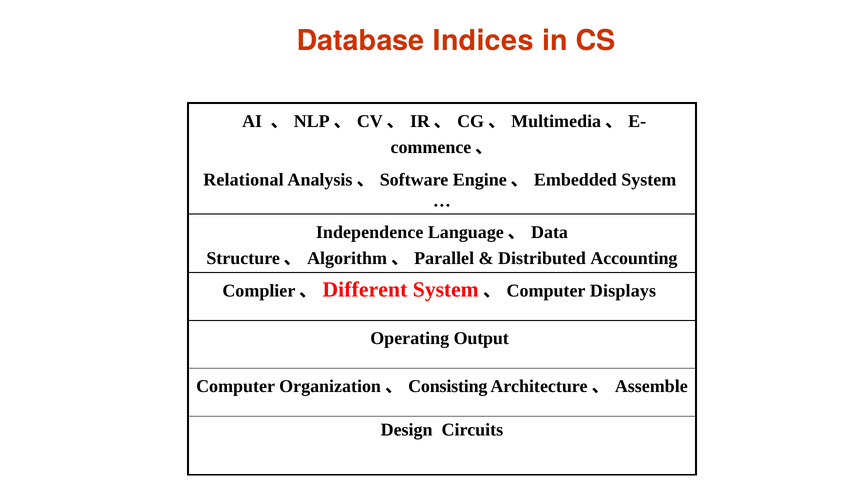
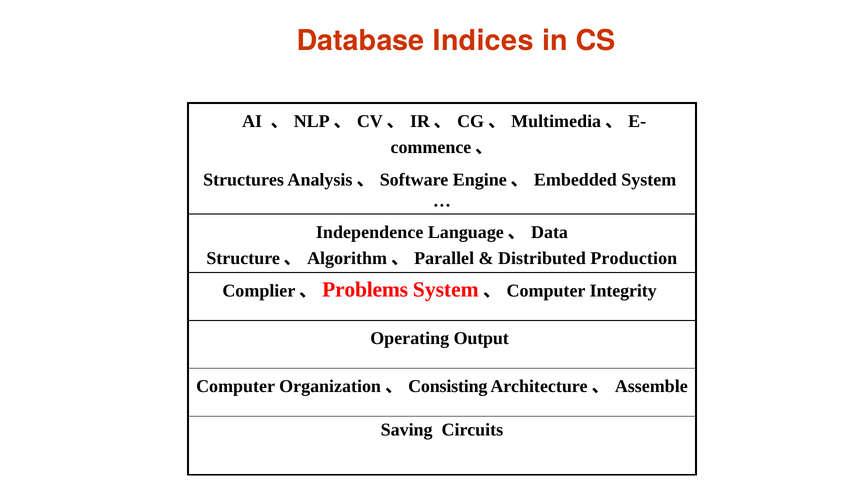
Relational: Relational -> Structures
Accounting: Accounting -> Production
Different: Different -> Problems
Displays: Displays -> Integrity
Design: Design -> Saving
